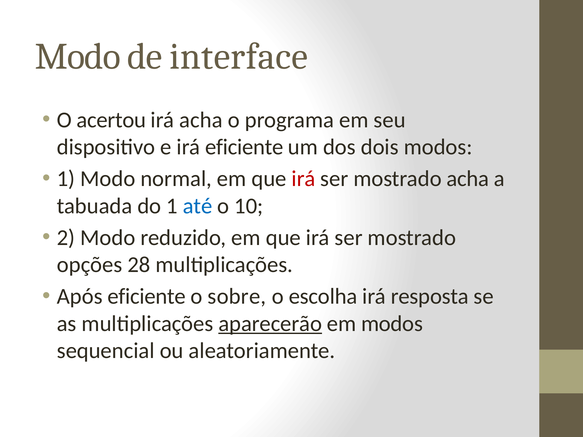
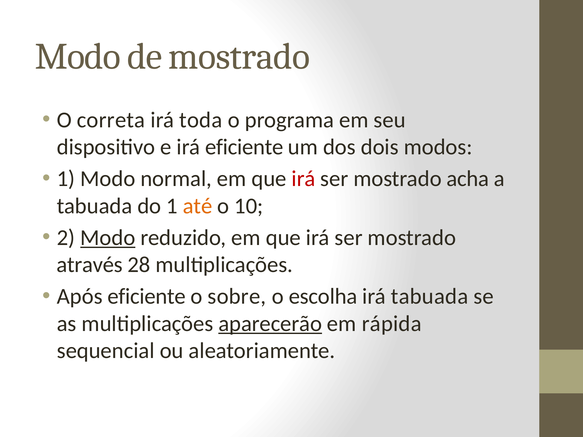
de interface: interface -> mostrado
acertou: acertou -> correta
irá acha: acha -> toda
até colour: blue -> orange
Modo at (108, 238) underline: none -> present
opções: opções -> através
irá resposta: resposta -> tabuada
em modos: modos -> rápida
